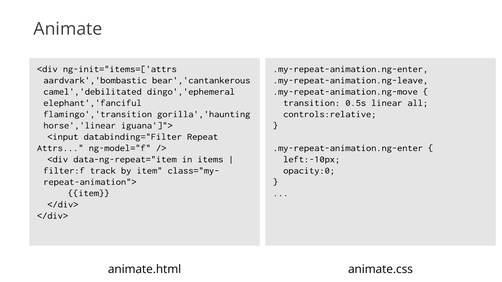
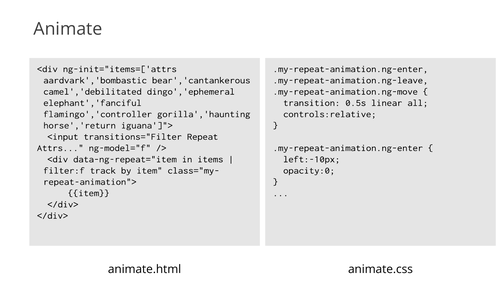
flamingo','transition: flamingo','transition -> flamingo','controller
horse','linear: horse','linear -> horse','return
databinding="Filter: databinding="Filter -> transitions="Filter
